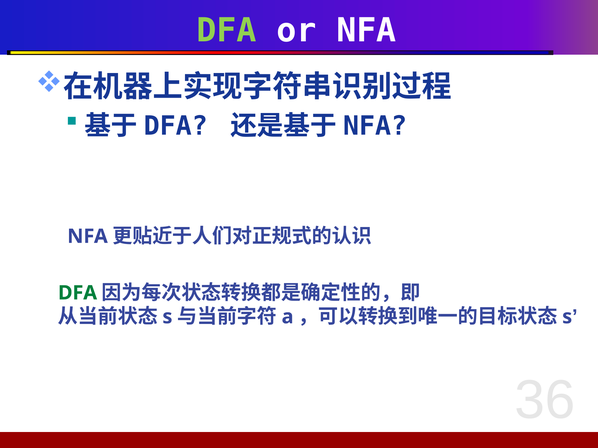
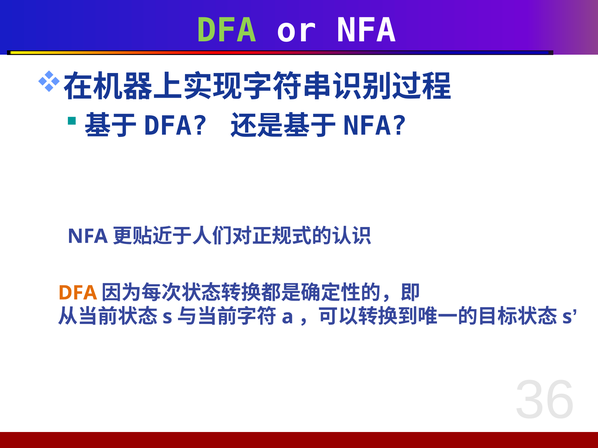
DFA at (78, 293) colour: green -> orange
